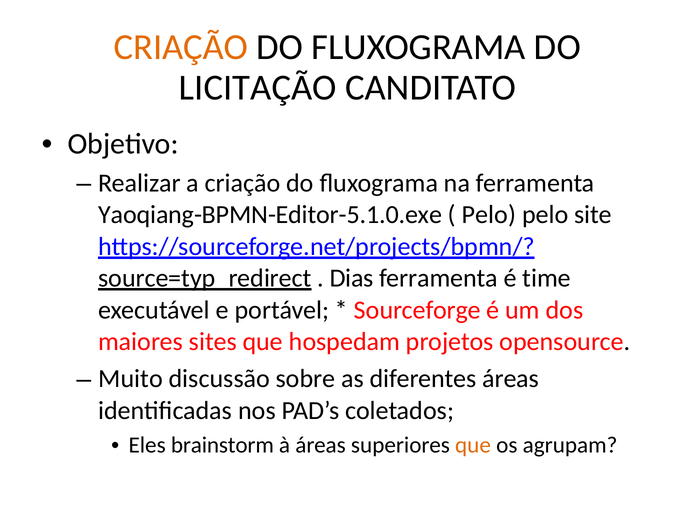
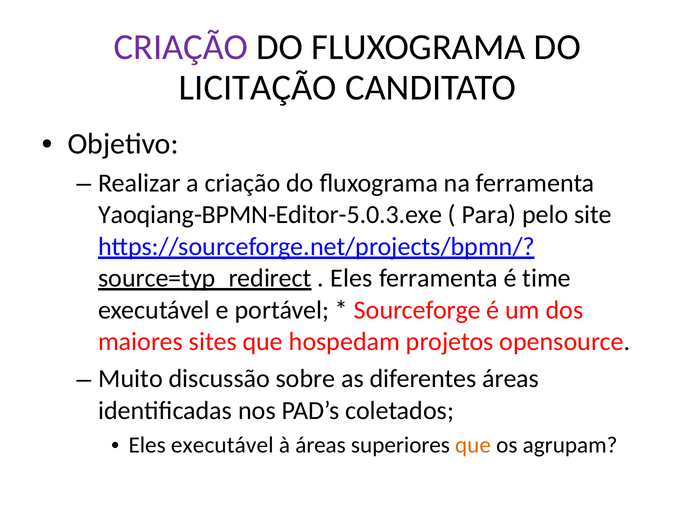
CRIAÇÃO at (181, 47) colour: orange -> purple
Yaoqiang-BPMN-Editor-5.1.0.exe: Yaoqiang-BPMN-Editor-5.1.0.exe -> Yaoqiang-BPMN-Editor-5.0.3.exe
Pelo at (489, 215): Pelo -> Para
Dias at (352, 278): Dias -> Eles
Eles brainstorm: brainstorm -> executável
